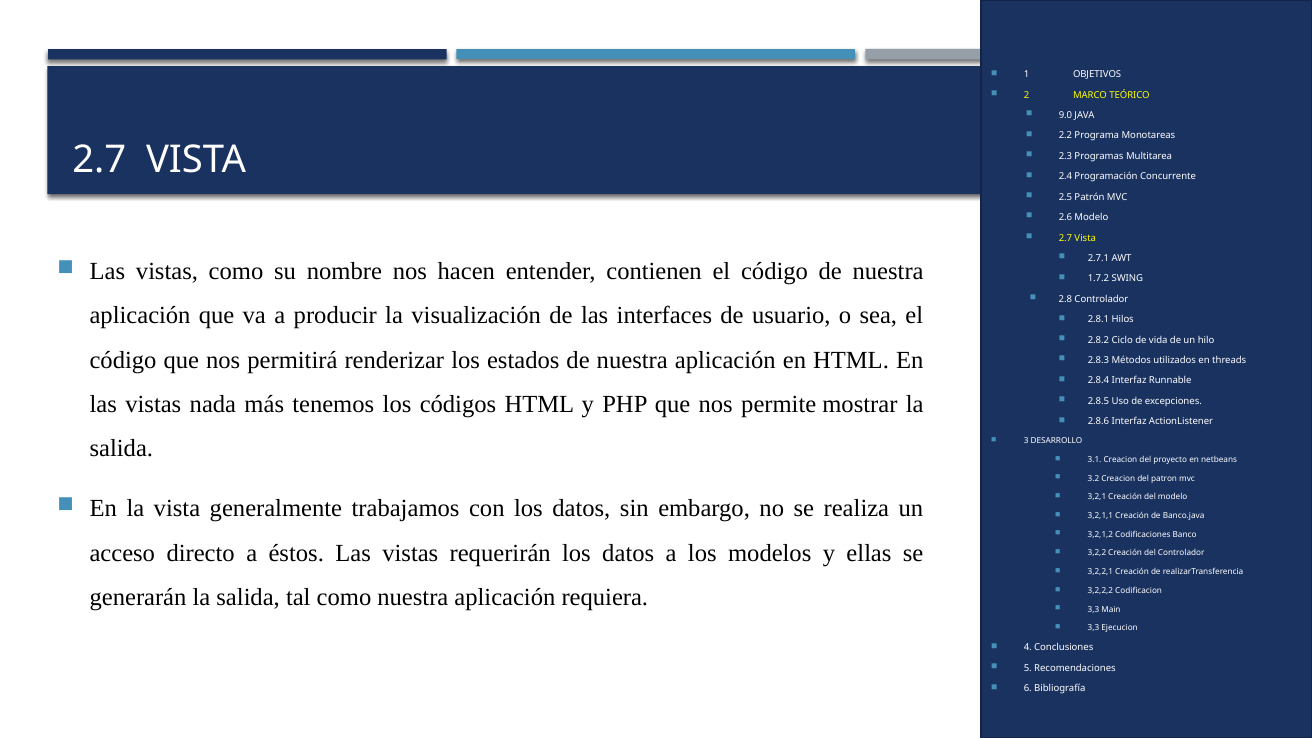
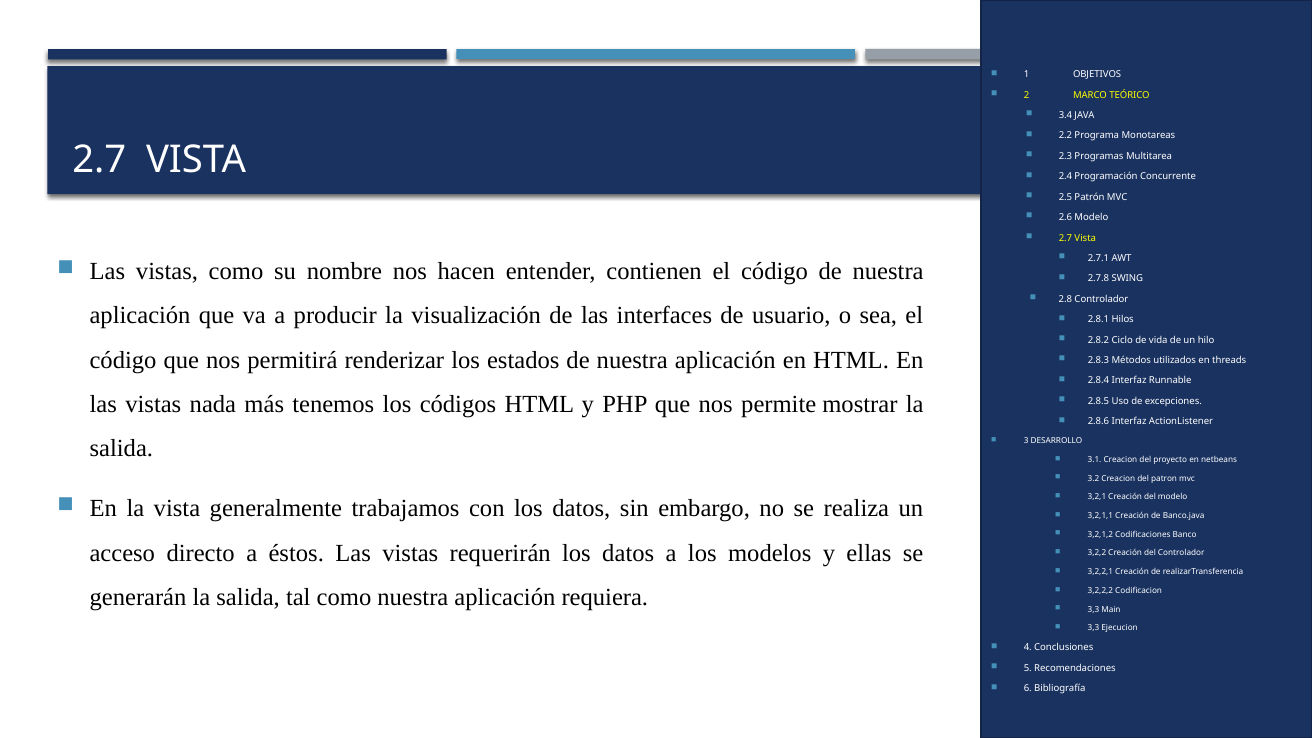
9.0: 9.0 -> 3.4
1.7.2: 1.7.2 -> 2.7.8
